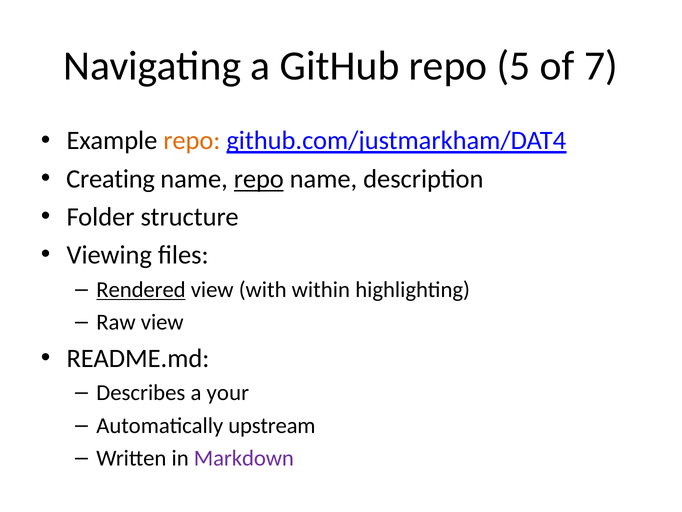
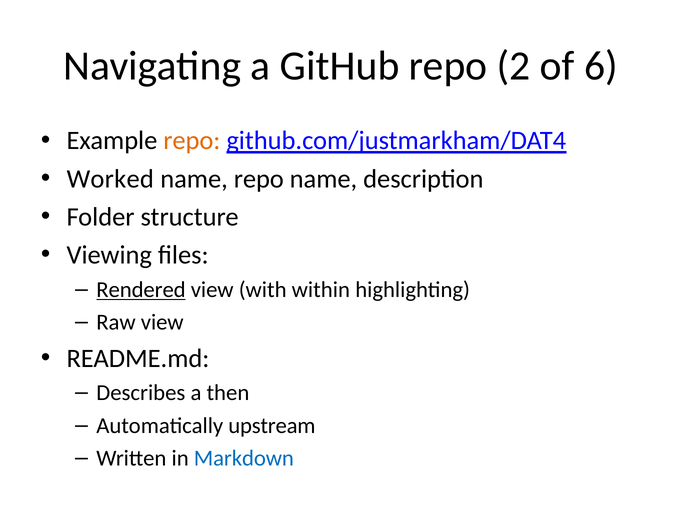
5: 5 -> 2
7: 7 -> 6
Creating: Creating -> Worked
repo at (259, 179) underline: present -> none
your: your -> then
Markdown colour: purple -> blue
